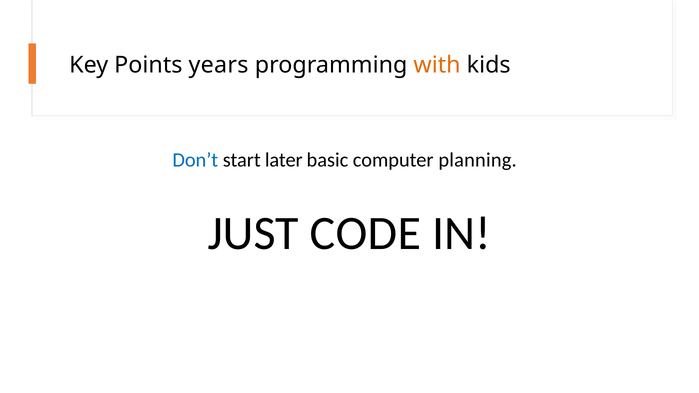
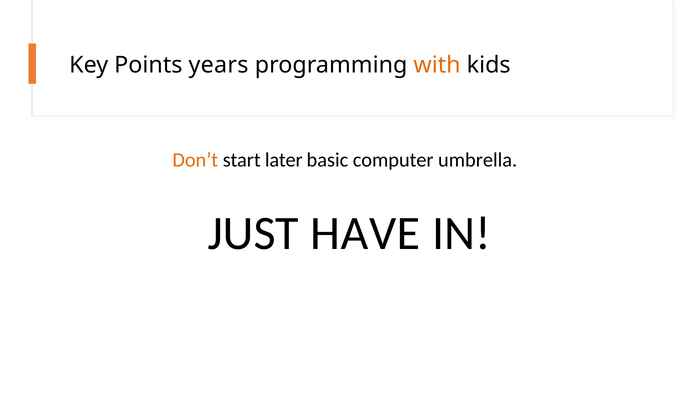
Don’t colour: blue -> orange
planning: planning -> umbrella
CODE: CODE -> HAVE
